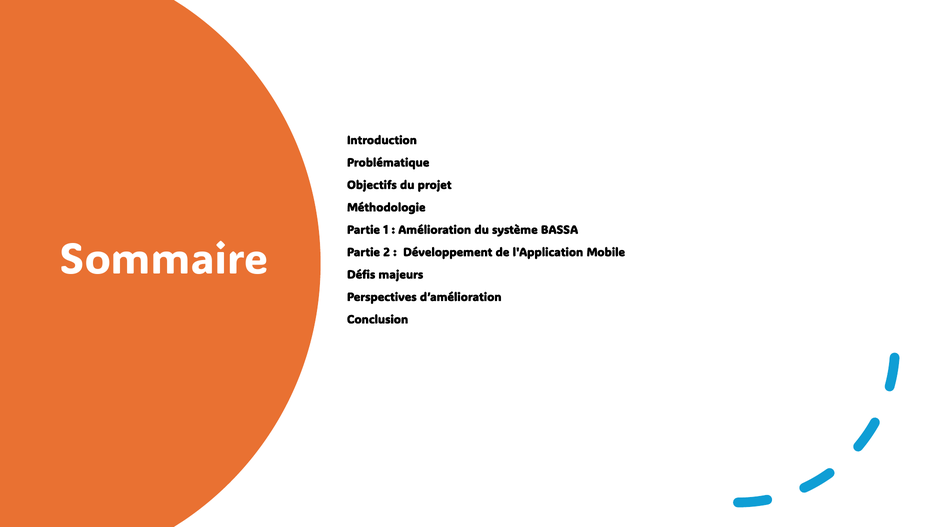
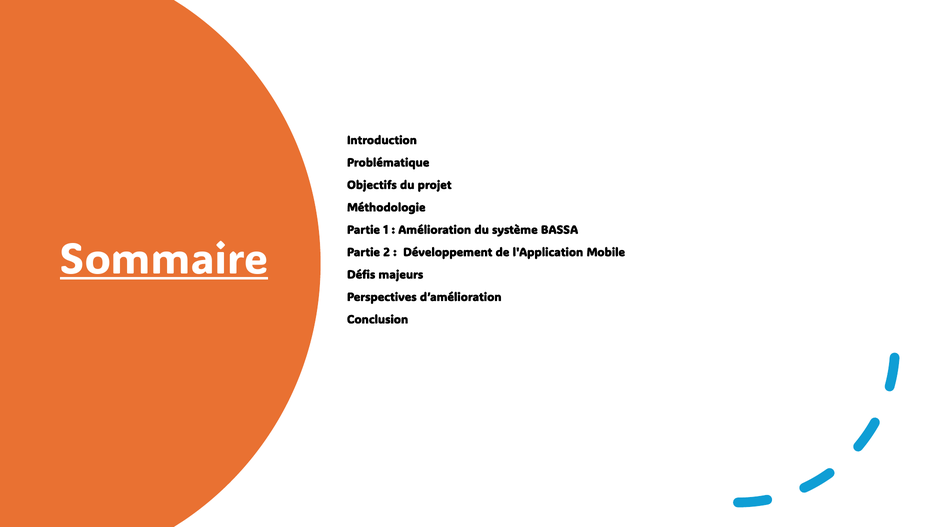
Sommaire underline: none -> present
